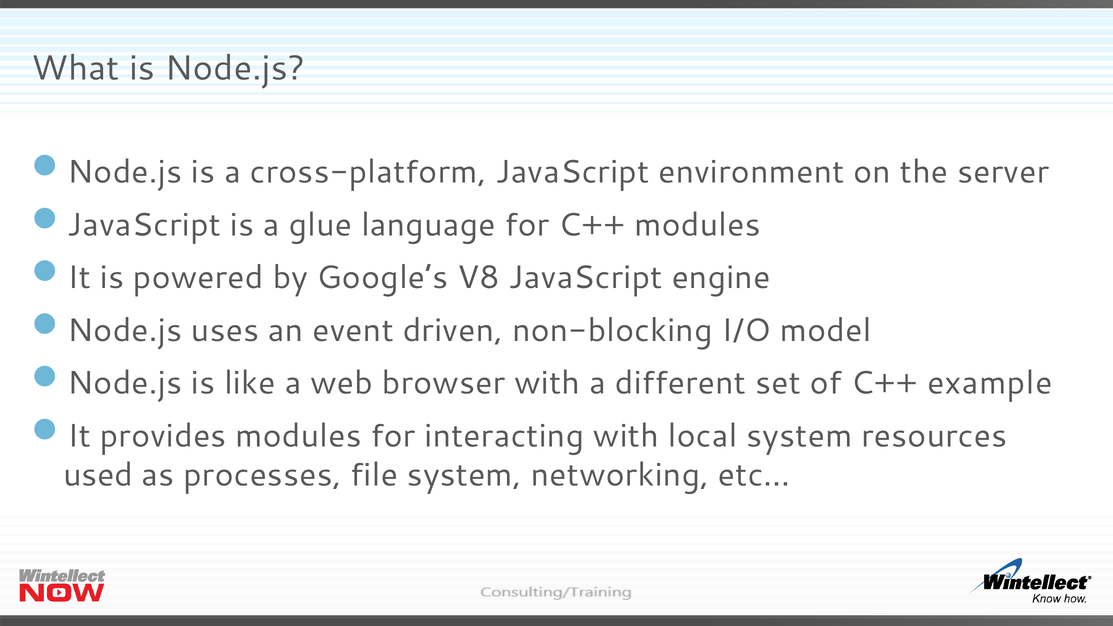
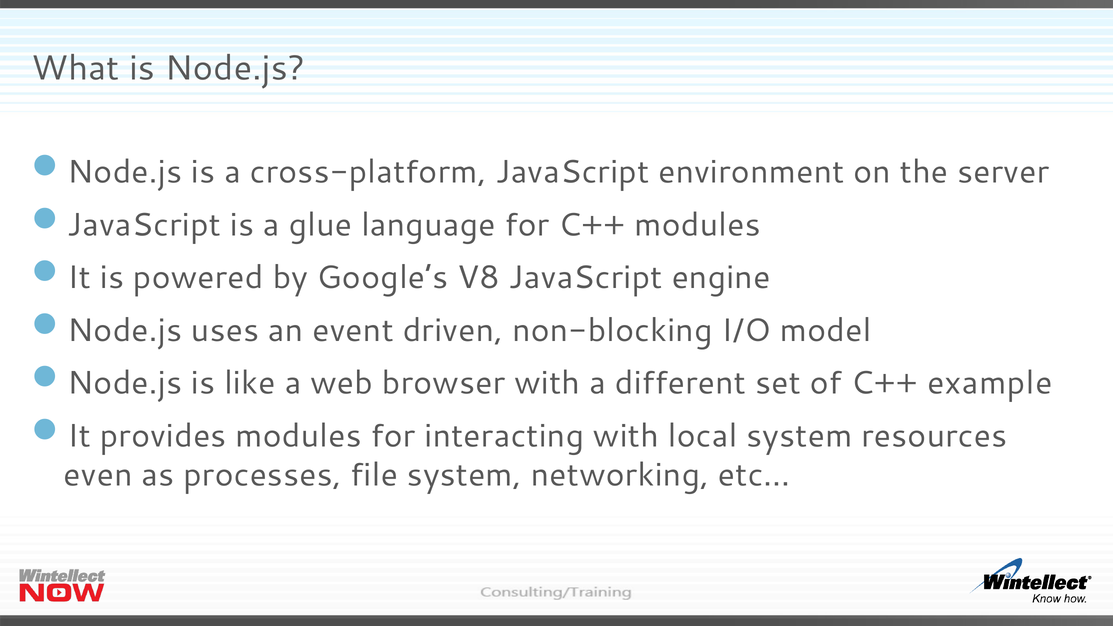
used: used -> even
